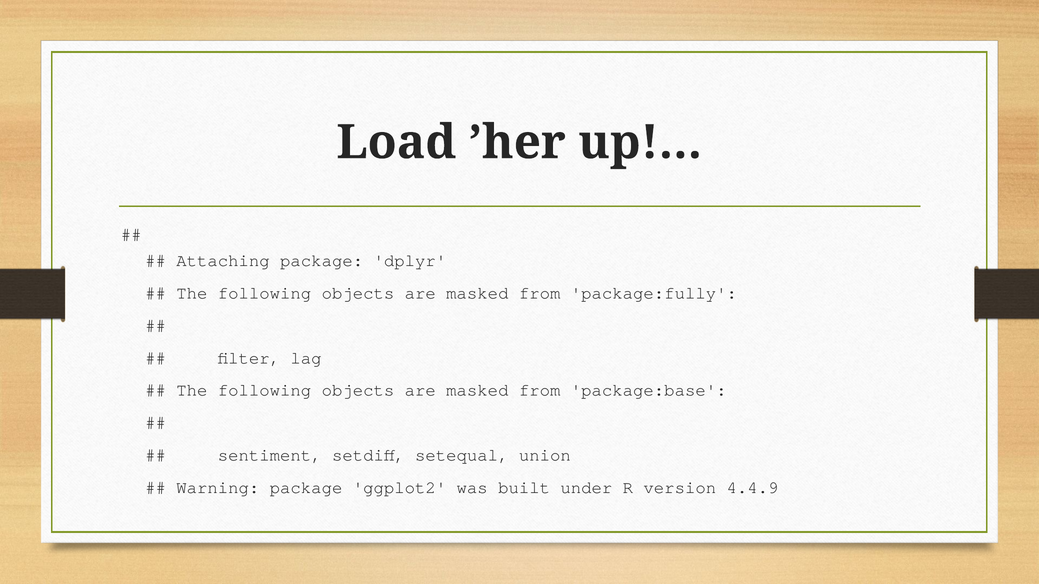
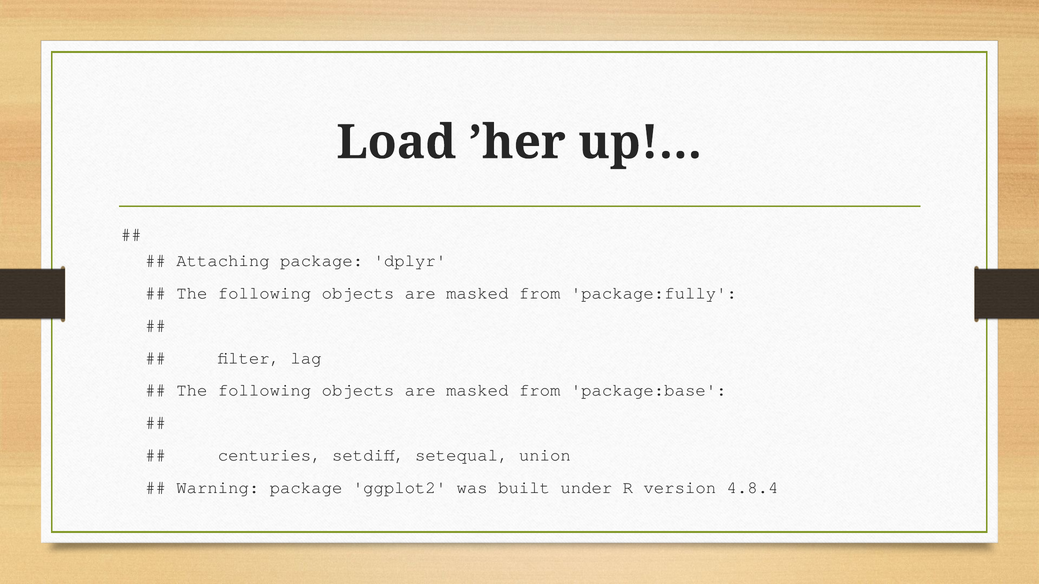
sentiment: sentiment -> centuries
4.4.9: 4.4.9 -> 4.8.4
